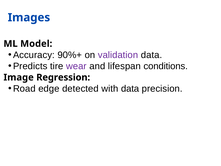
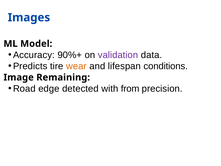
wear colour: purple -> orange
Regression: Regression -> Remaining
with data: data -> from
